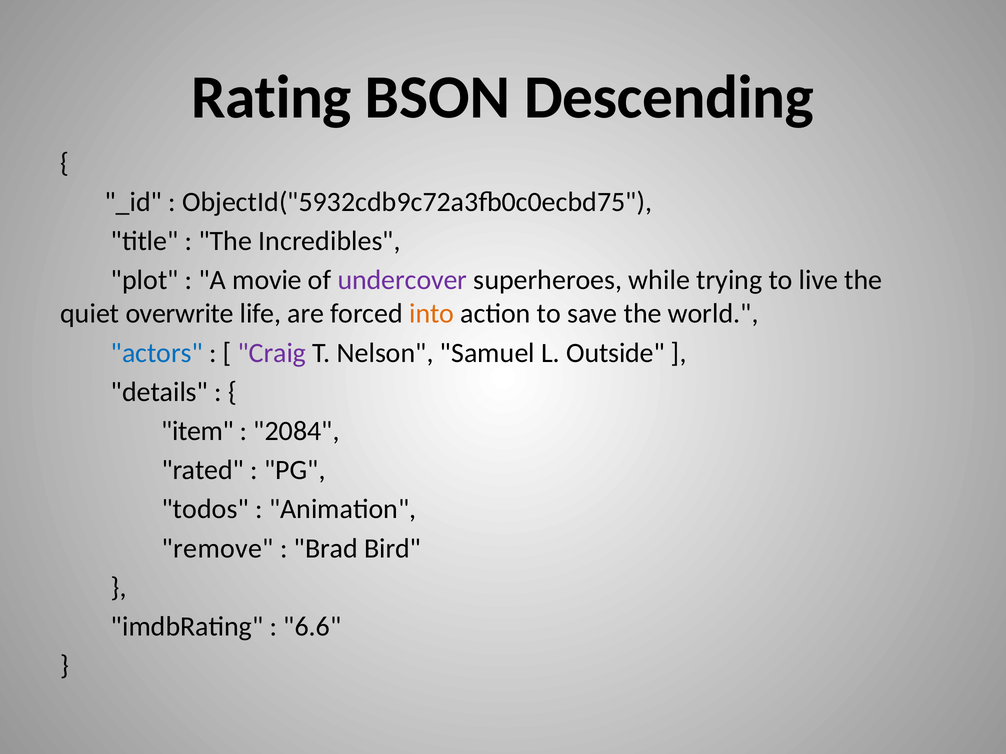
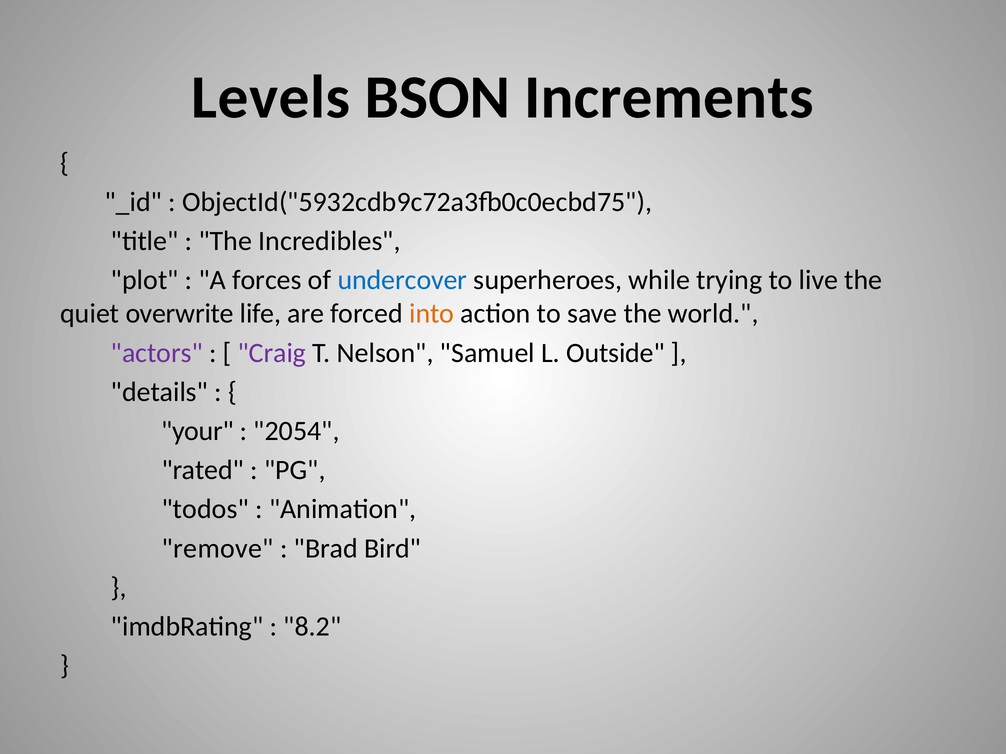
Rating: Rating -> Levels
Descending: Descending -> Increments
movie: movie -> forces
undercover colour: purple -> blue
actors colour: blue -> purple
item: item -> your
2084: 2084 -> 2054
6.6: 6.6 -> 8.2
